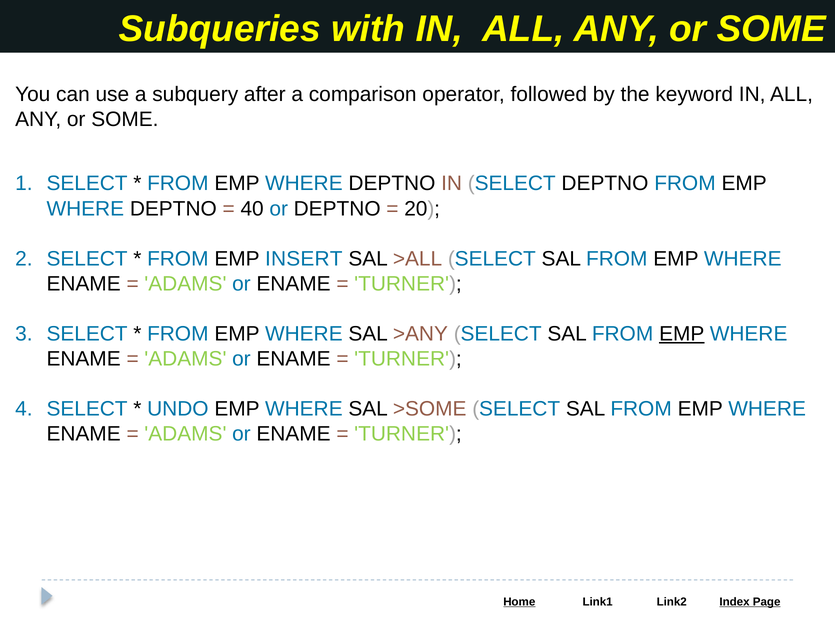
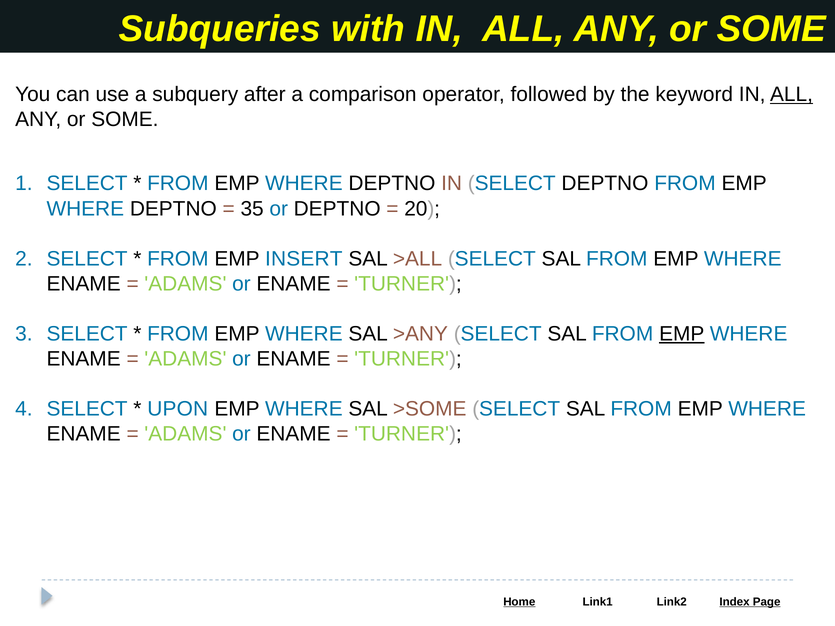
ALL at (792, 95) underline: none -> present
40: 40 -> 35
UNDO: UNDO -> UPON
